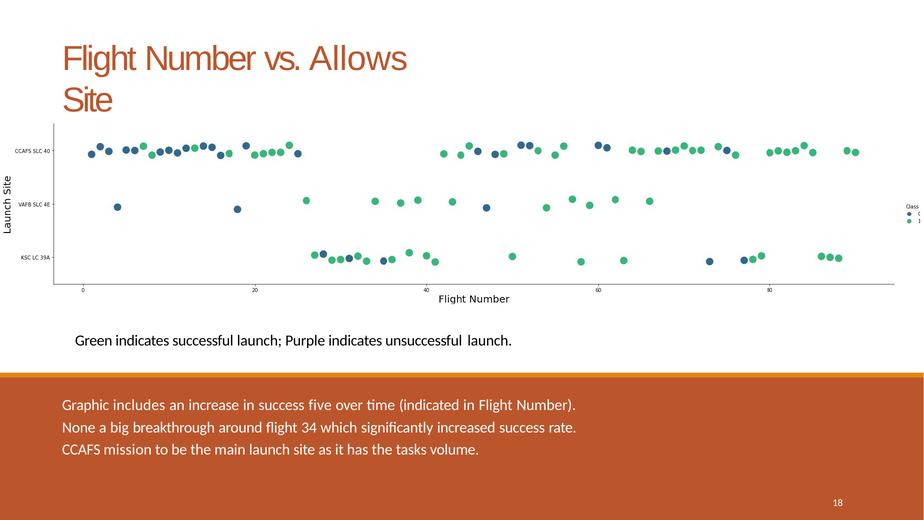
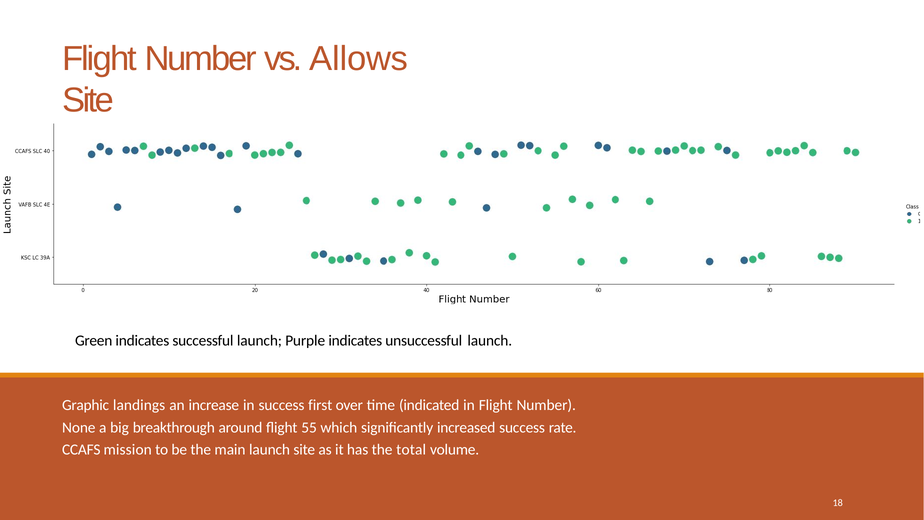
includes: includes -> landings
five: five -> first
34: 34 -> 55
tasks: tasks -> total
